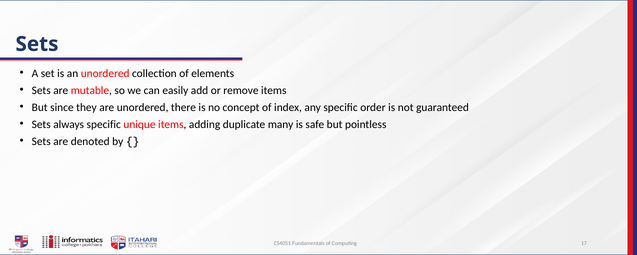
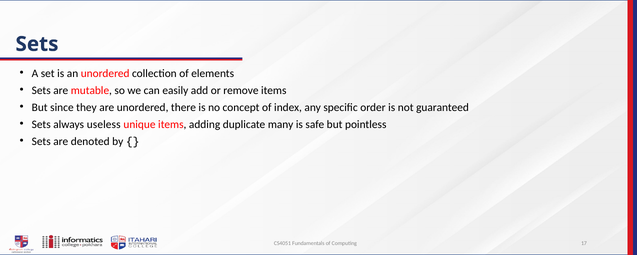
always specific: specific -> useless
